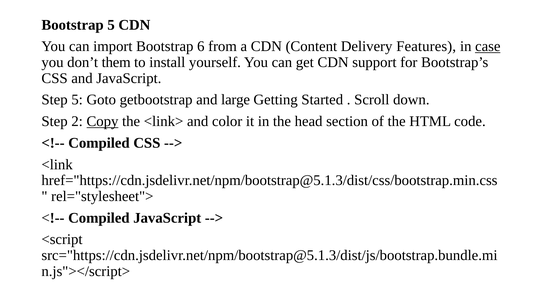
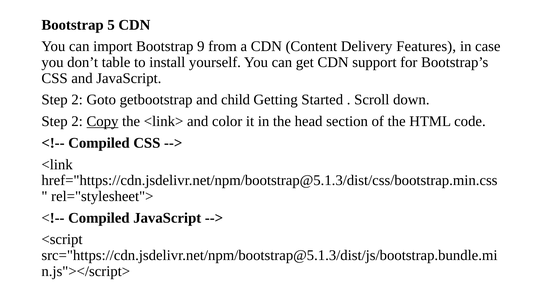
6: 6 -> 9
case underline: present -> none
them: them -> table
5 at (77, 100): 5 -> 2
large: large -> child
